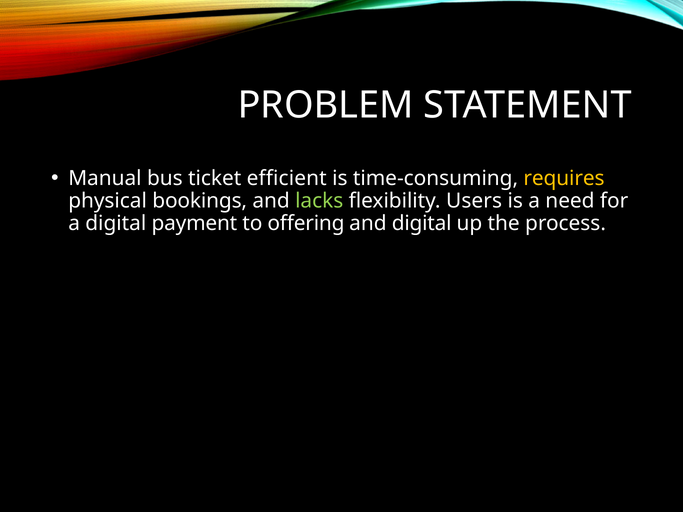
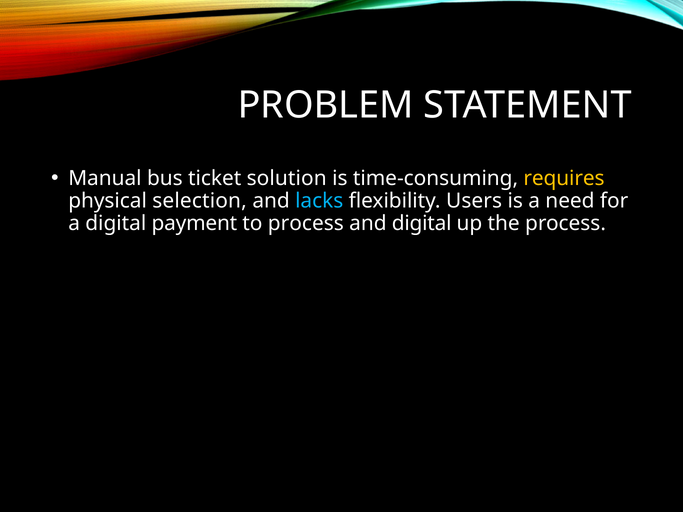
efficient: efficient -> solution
bookings: bookings -> selection
lacks colour: light green -> light blue
to offering: offering -> process
